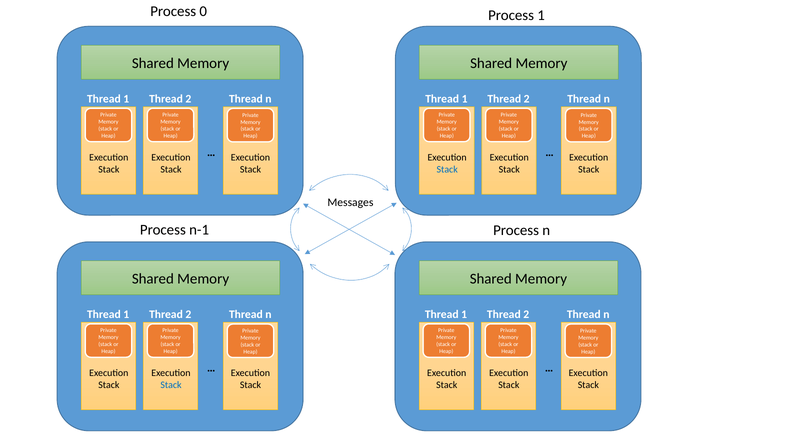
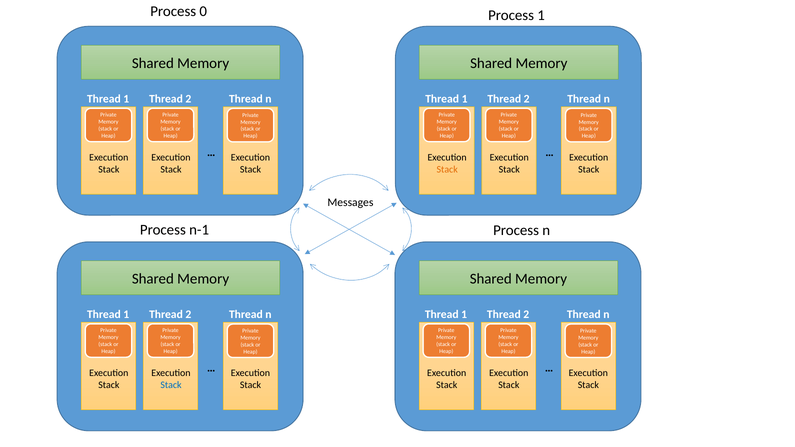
Stack at (447, 170) colour: blue -> orange
